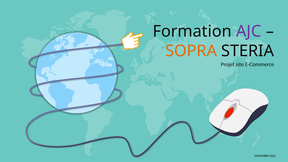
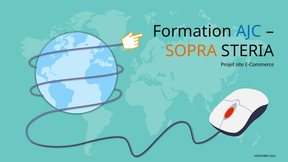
AJC colour: purple -> blue
